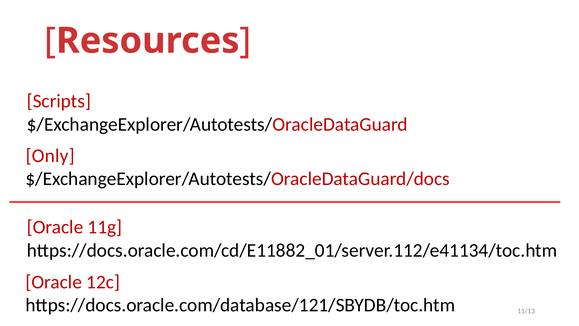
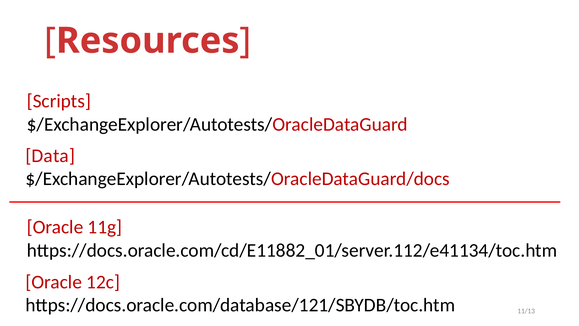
Only: Only -> Data
